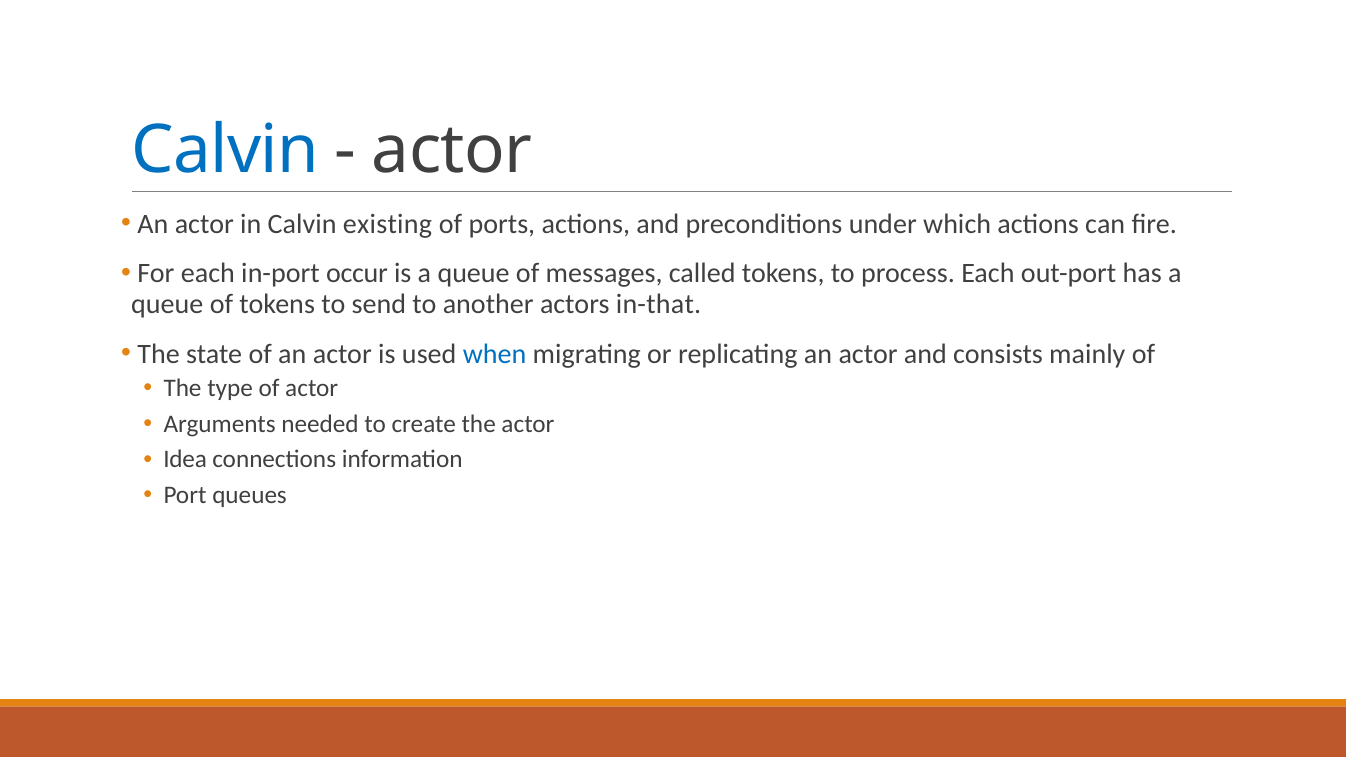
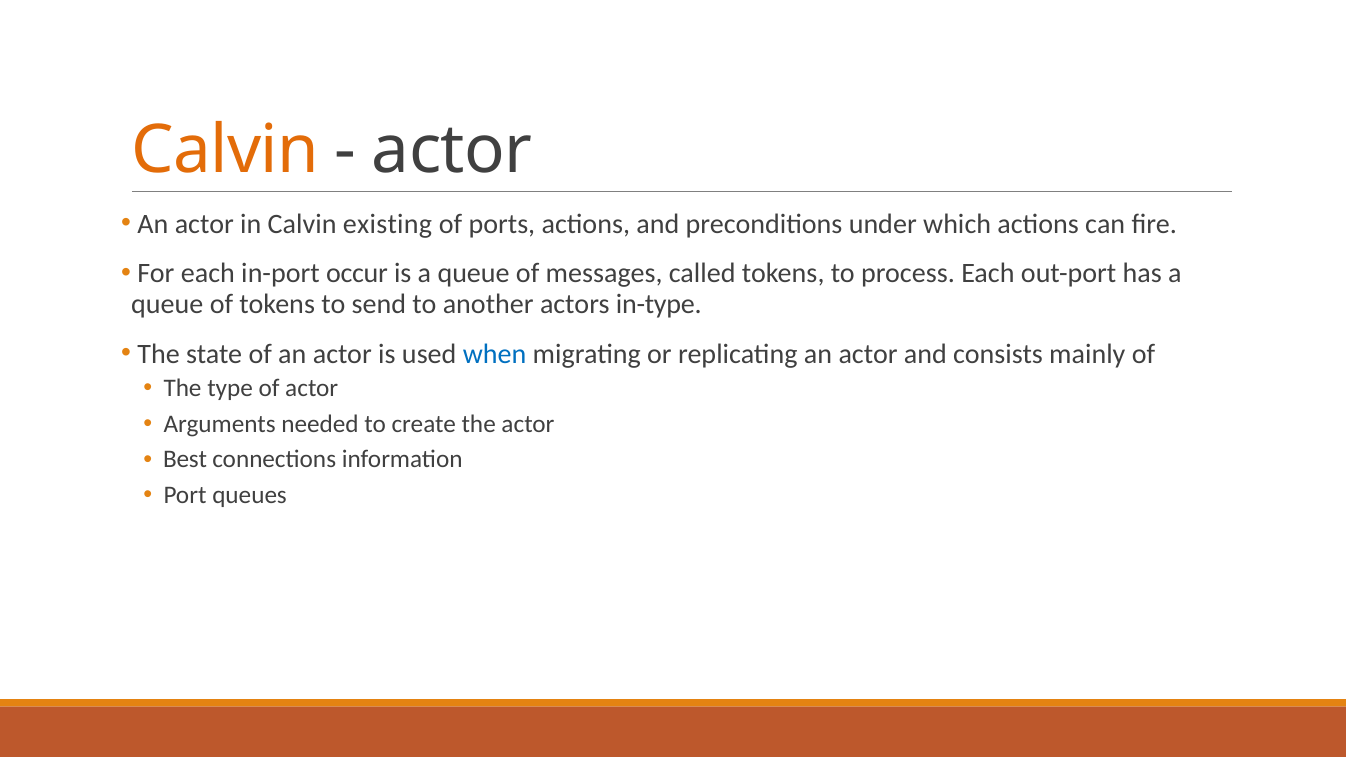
Calvin at (225, 151) colour: blue -> orange
in-that: in-that -> in-type
Idea: Idea -> Best
